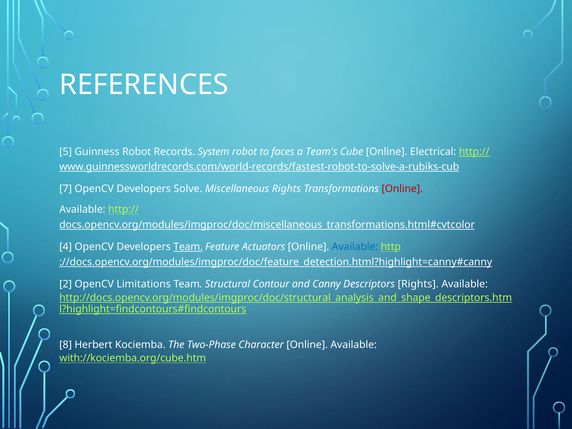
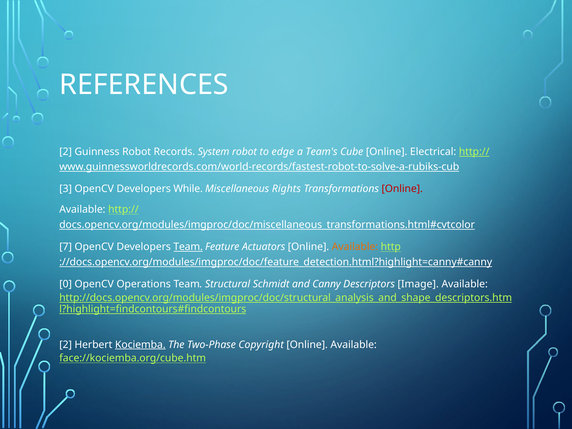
5 at (66, 152): 5 -> 2
faces: faces -> edge
7: 7 -> 3
Solve: Solve -> While
4: 4 -> 7
Available at (355, 247) colour: blue -> orange
2: 2 -> 0
Limitations: Limitations -> Operations
Contour: Contour -> Schmidt
Descriptors Rights: Rights -> Image
8 at (66, 345): 8 -> 2
Kociemba underline: none -> present
Character: Character -> Copyright
with://kociemba.org/cube.htm: with://kociemba.org/cube.htm -> face://kociemba.org/cube.htm
